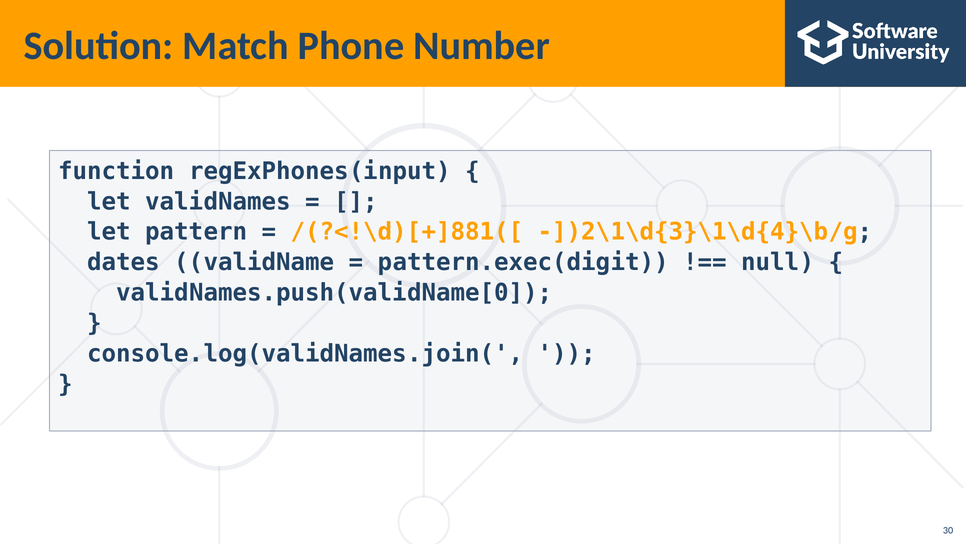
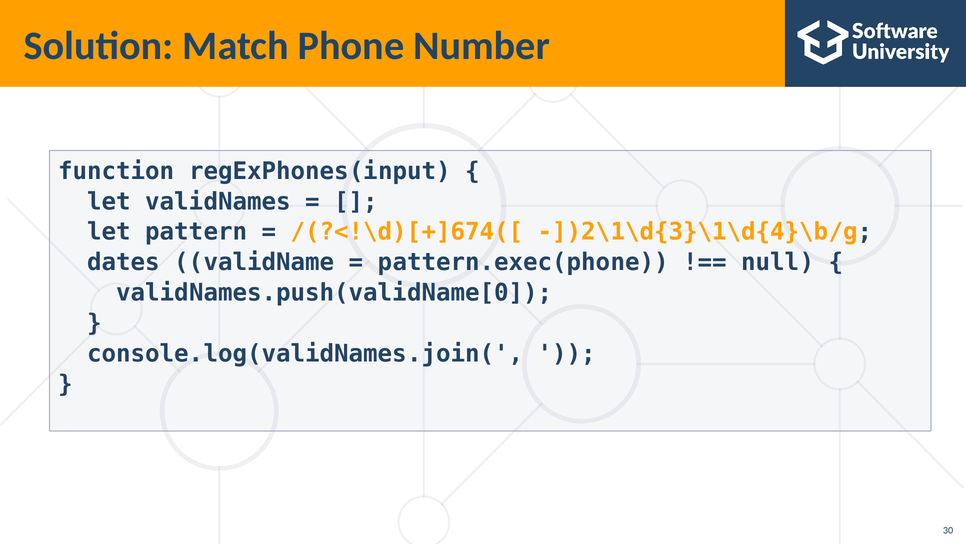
/(?<!\d)[+]881([: /(?<!\d)[+]881([ -> /(?<!\d)[+]674([
pattern.exec(digit: pattern.exec(digit -> pattern.exec(phone
